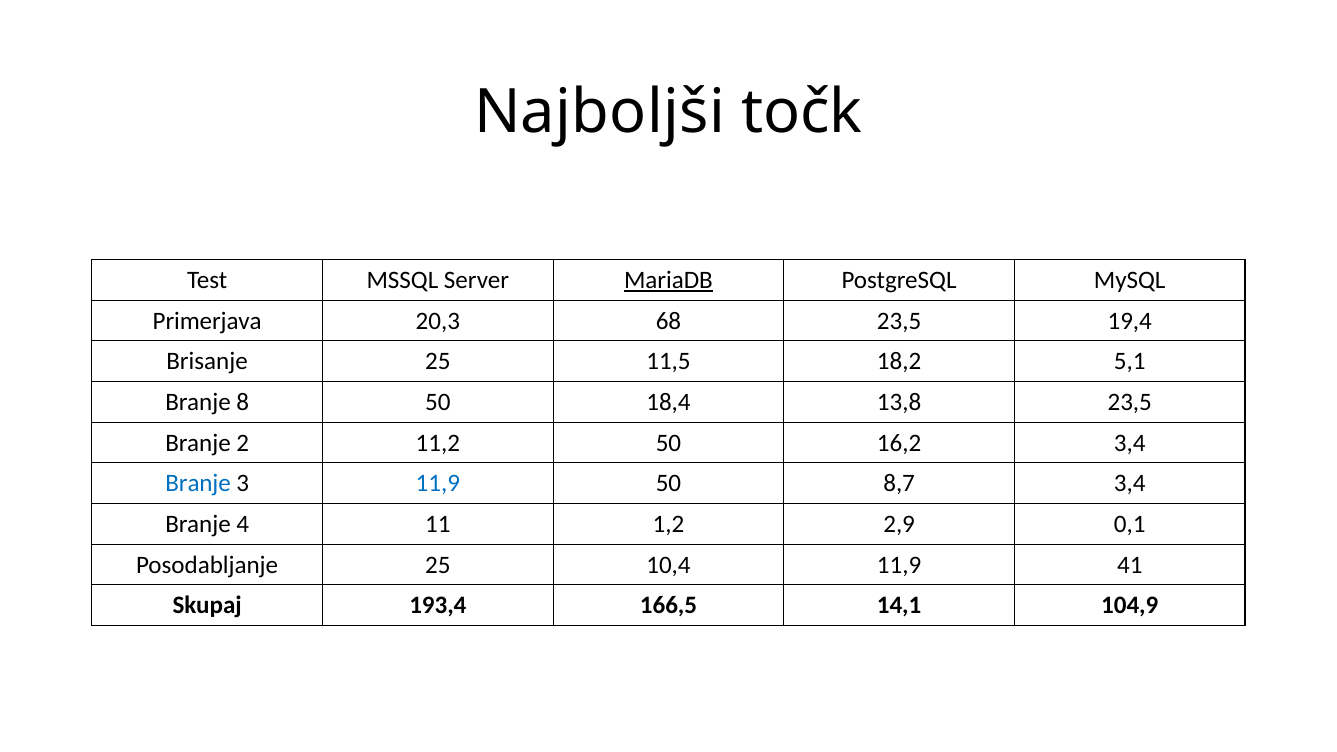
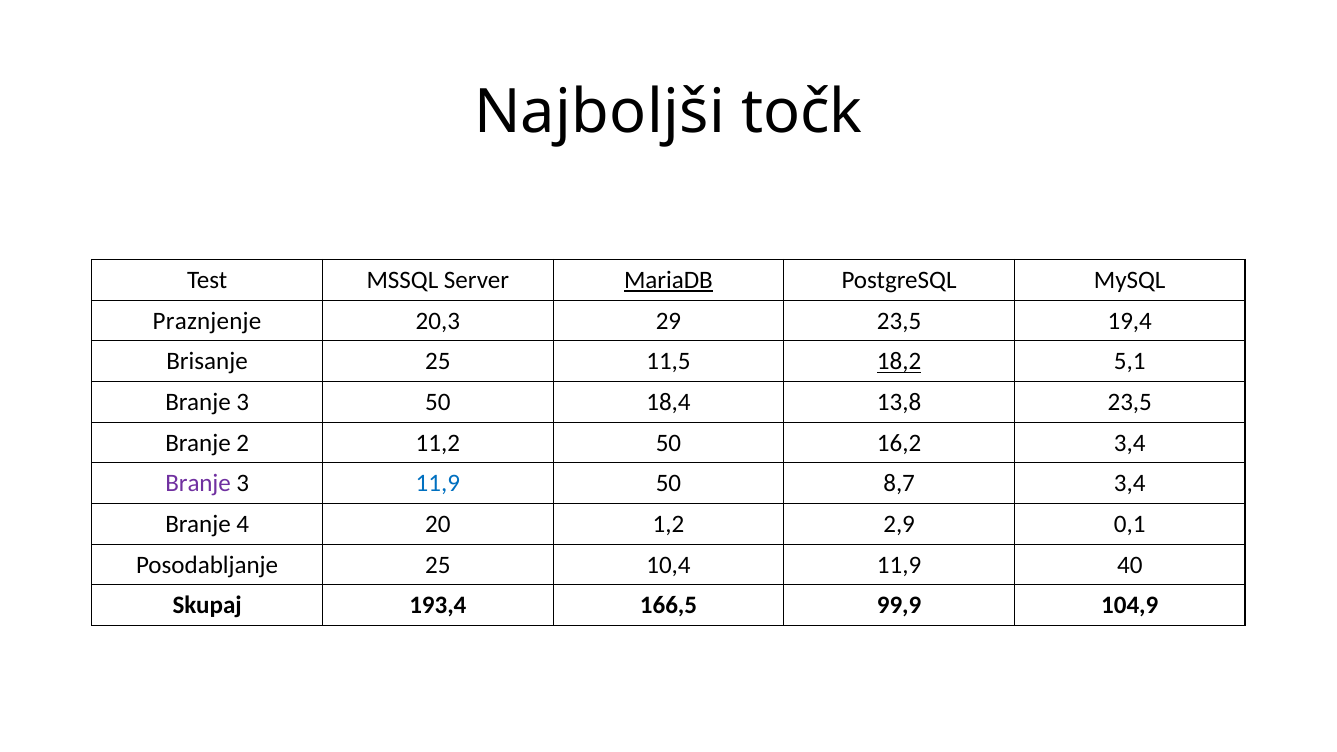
Primerjava: Primerjava -> Praznjenje
68: 68 -> 29
18,2 underline: none -> present
8 at (243, 402): 8 -> 3
Branje at (198, 484) colour: blue -> purple
11: 11 -> 20
41: 41 -> 40
14,1: 14,1 -> 99,9
